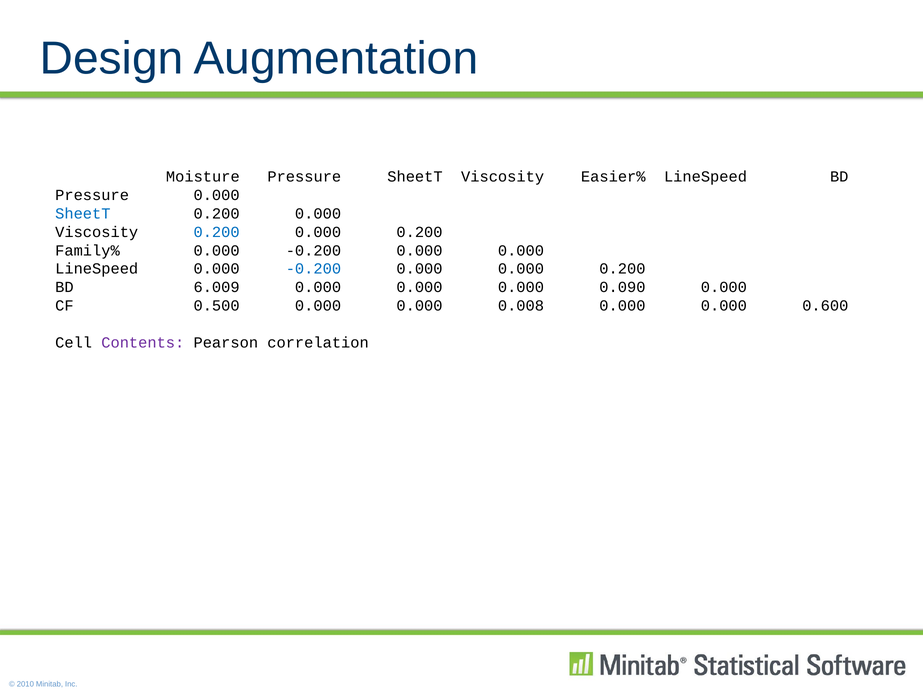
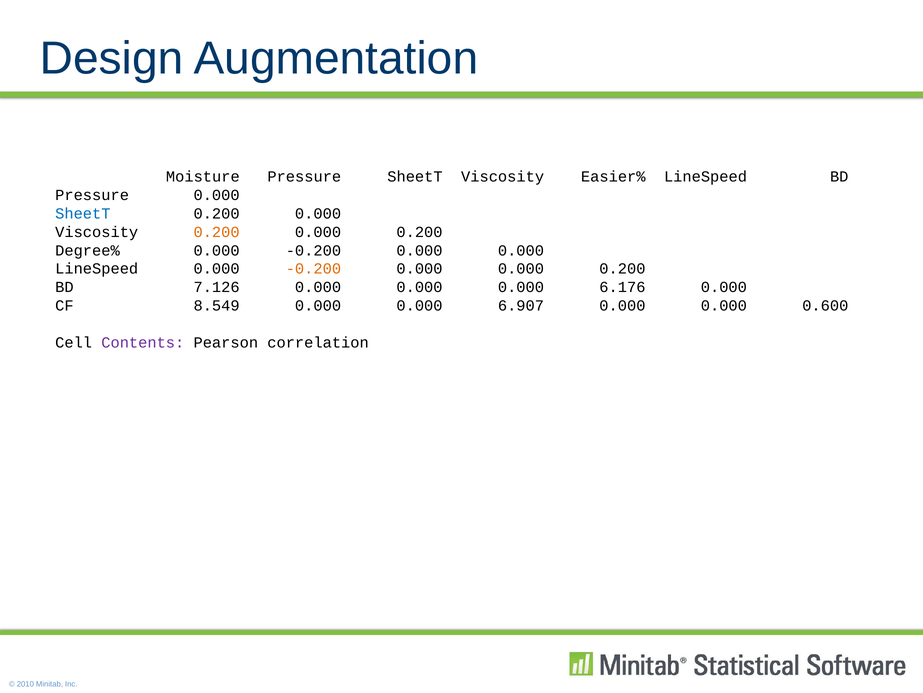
0.200 at (217, 232) colour: blue -> orange
Family%: Family% -> Degree%
-0.200 at (313, 269) colour: blue -> orange
6.009: 6.009 -> 7.126
0.090: 0.090 -> 6.176
0.500: 0.500 -> 8.549
0.008: 0.008 -> 6.907
